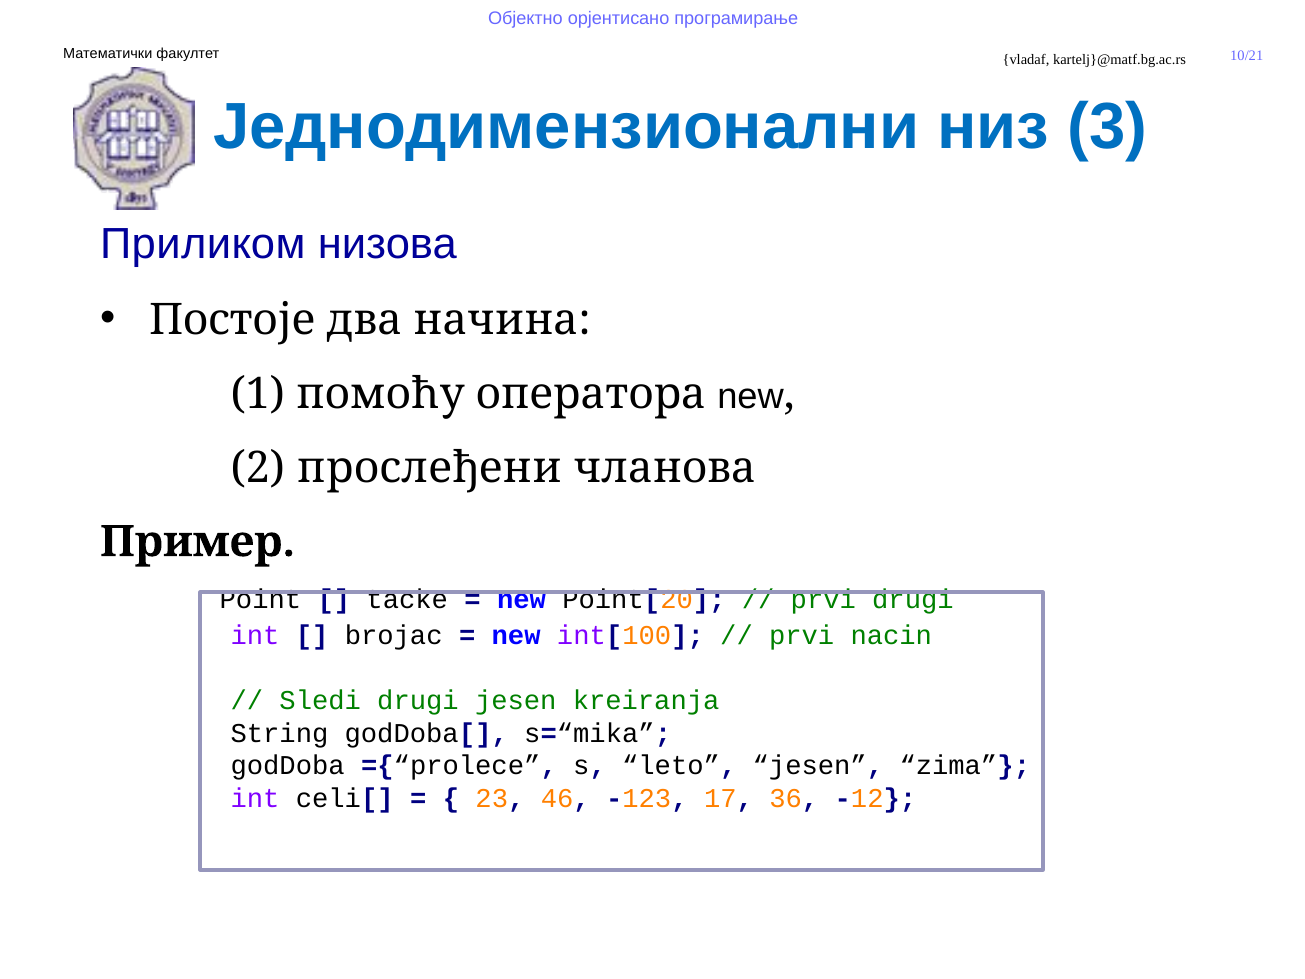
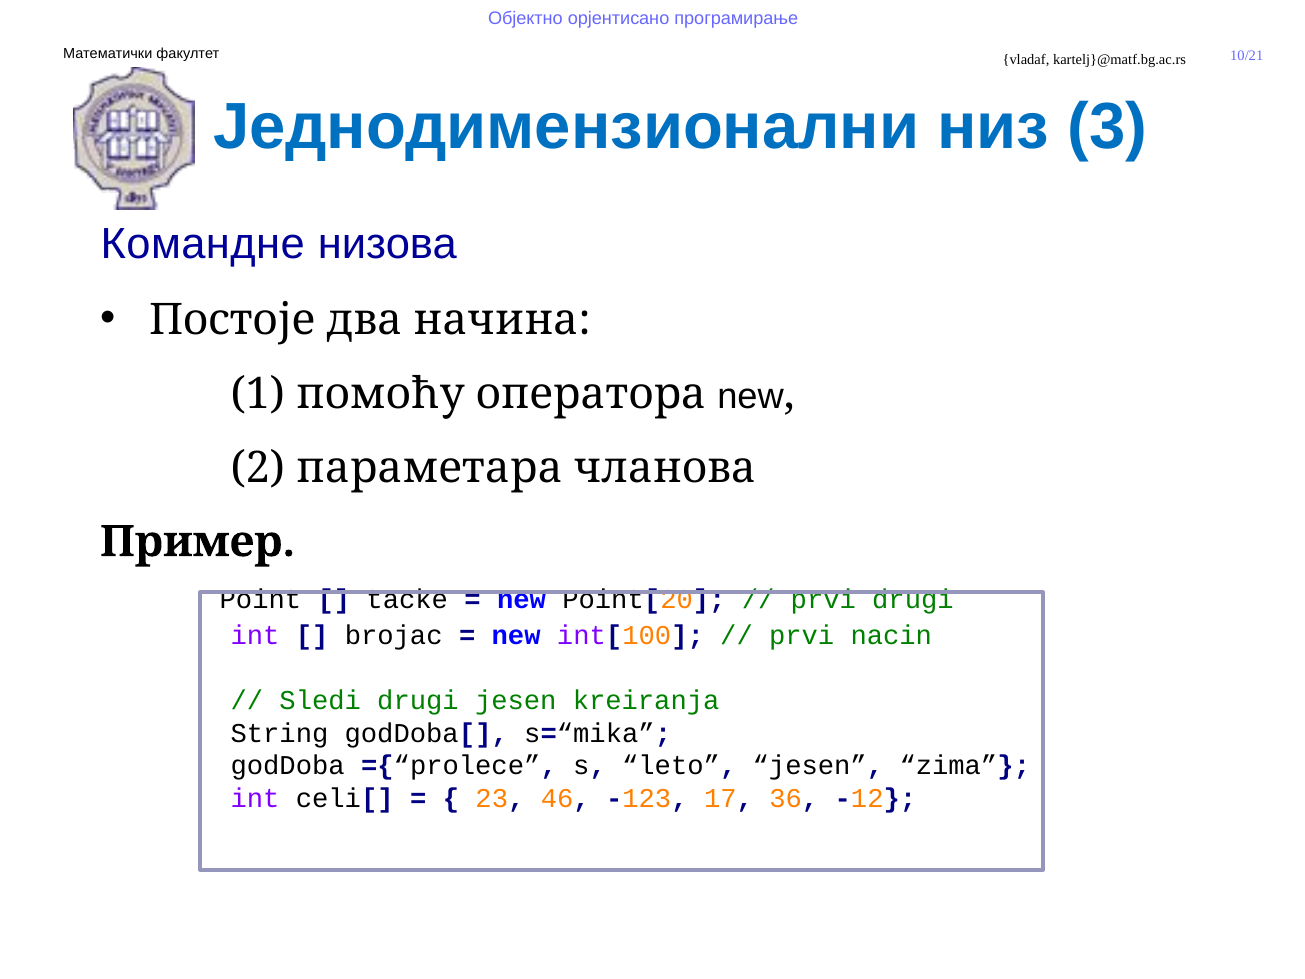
Приликом: Приликом -> Командне
прослеђени: прослеђени -> параметара
